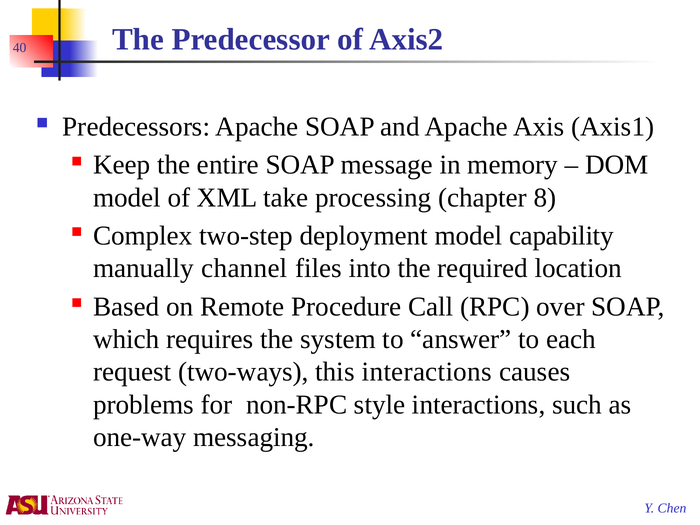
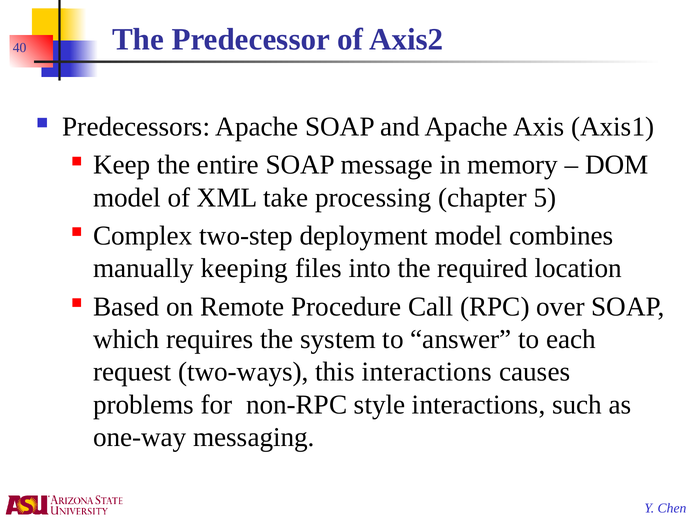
8: 8 -> 5
capability: capability -> combines
channel: channel -> keeping
